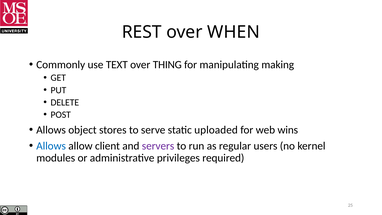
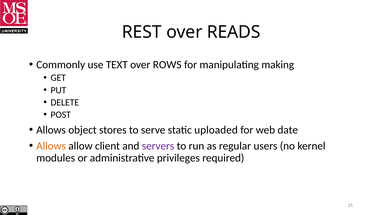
WHEN: WHEN -> READS
THING: THING -> ROWS
wins: wins -> date
Allows at (51, 146) colour: blue -> orange
